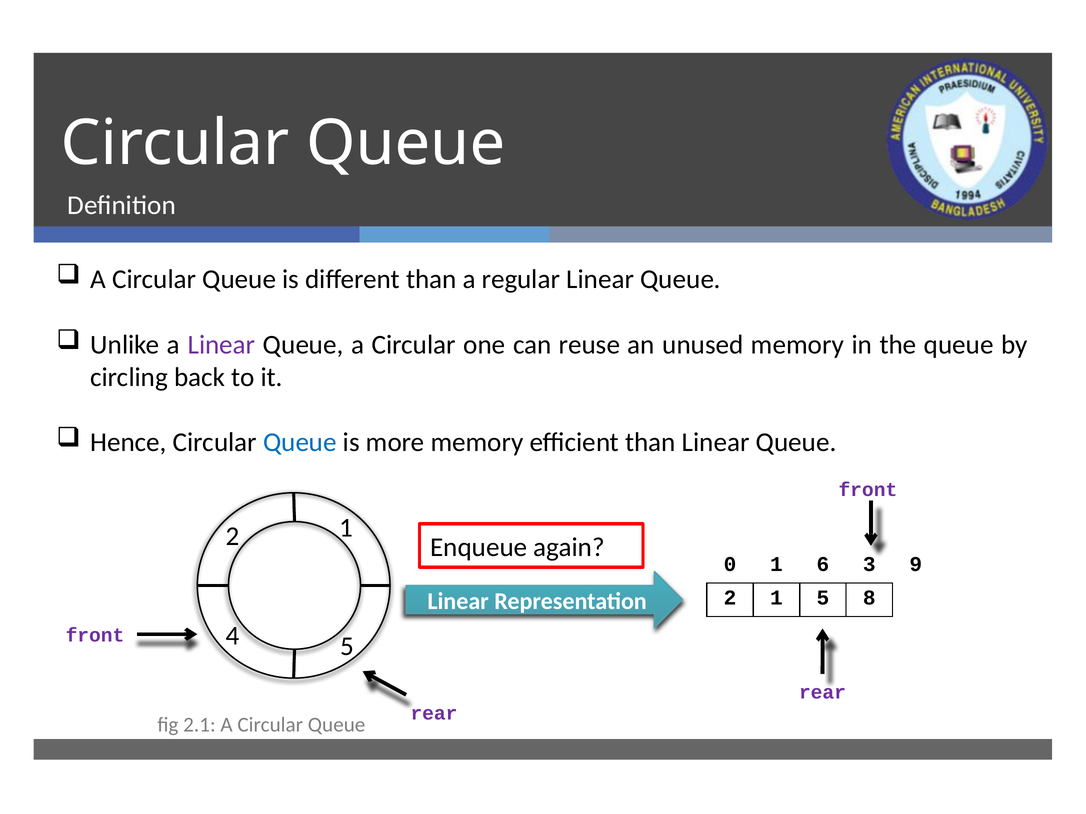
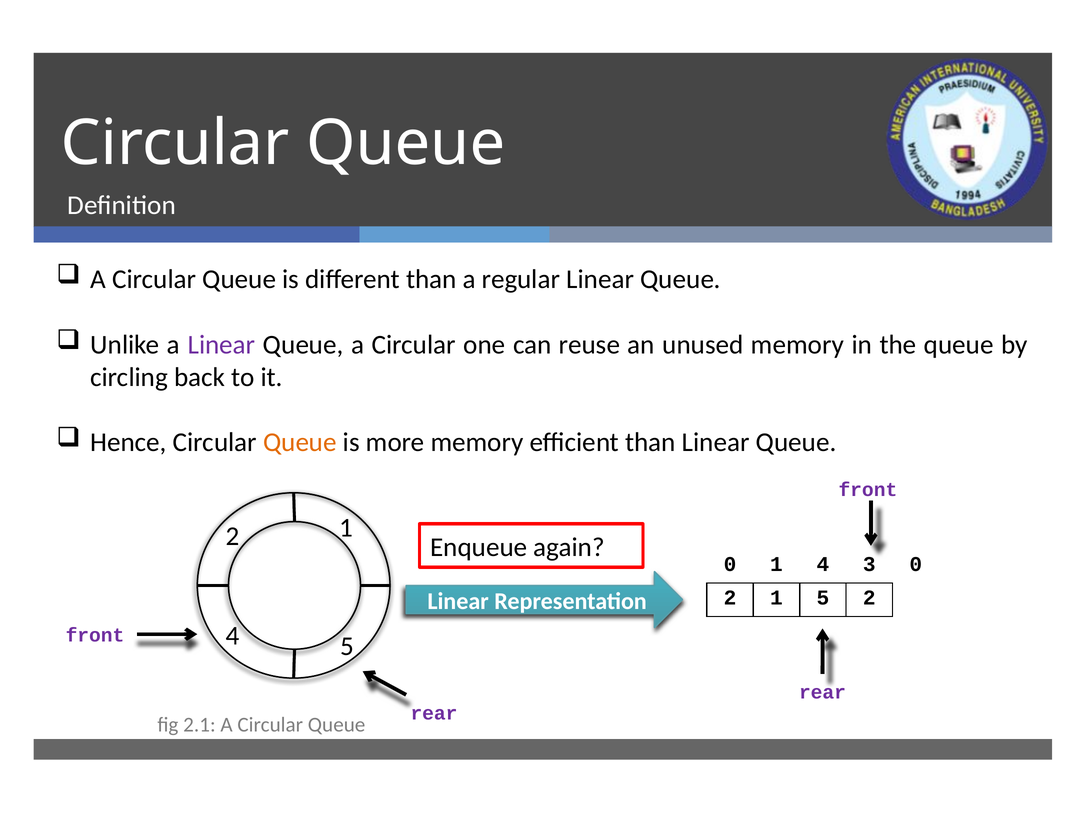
Queue at (300, 443) colour: blue -> orange
1 6: 6 -> 4
3 9: 9 -> 0
5 8: 8 -> 2
